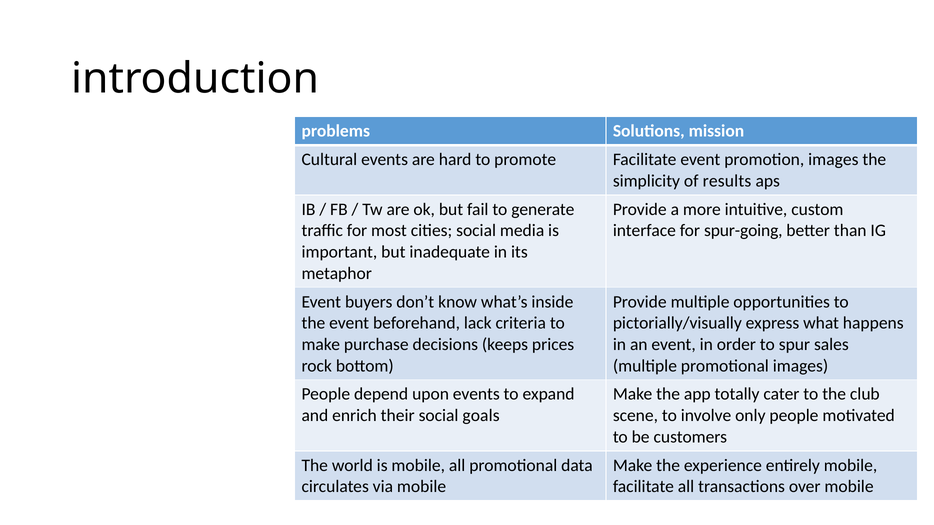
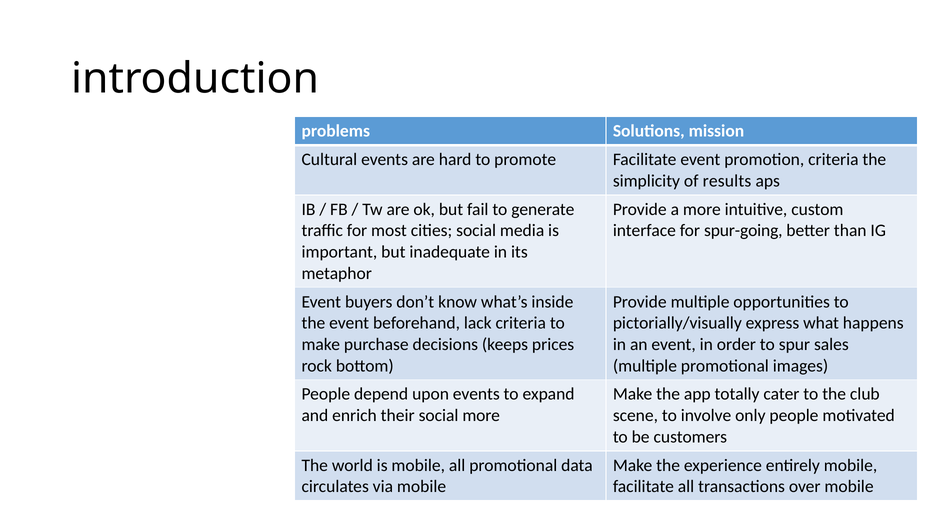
promotion images: images -> criteria
social goals: goals -> more
